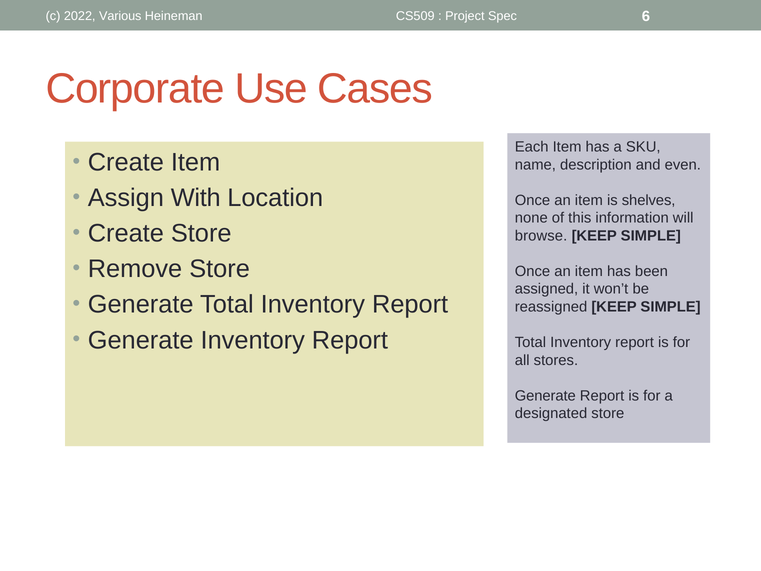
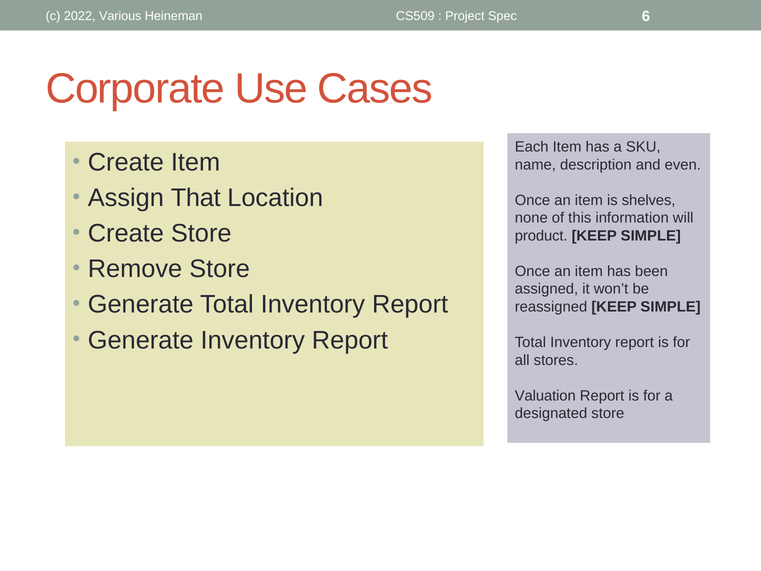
With: With -> That
browse: browse -> product
Generate at (545, 396): Generate -> Valuation
